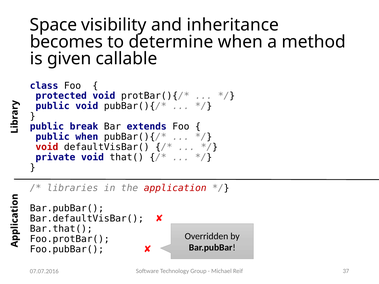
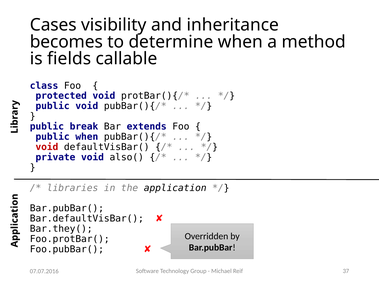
Space: Space -> Cases
given: given -> fields
that(: that( -> also(
application colour: red -> black
Bar.that(: Bar.that( -> Bar.they(
